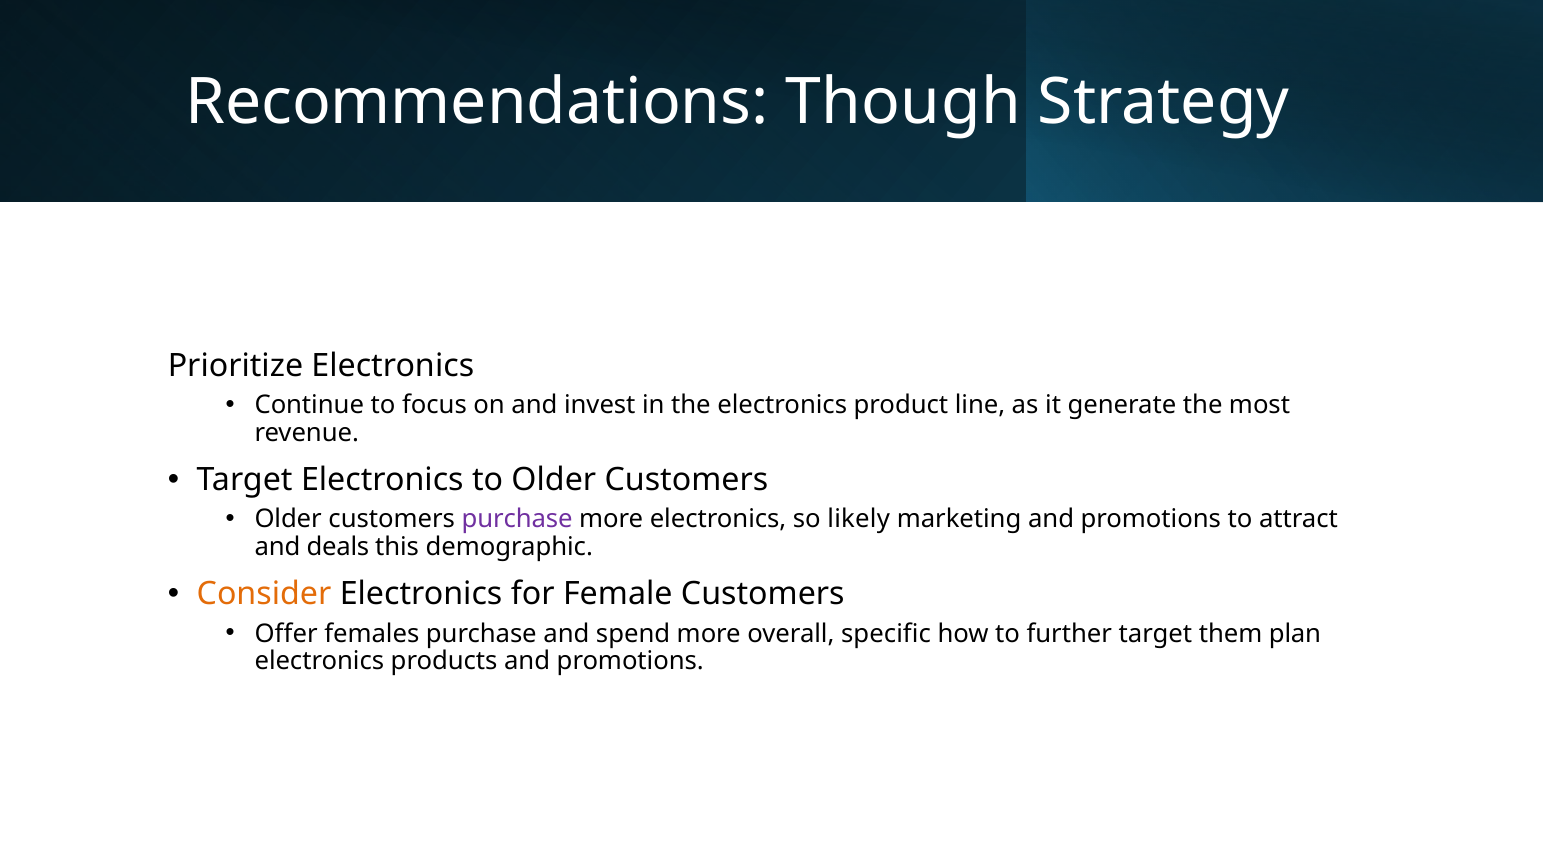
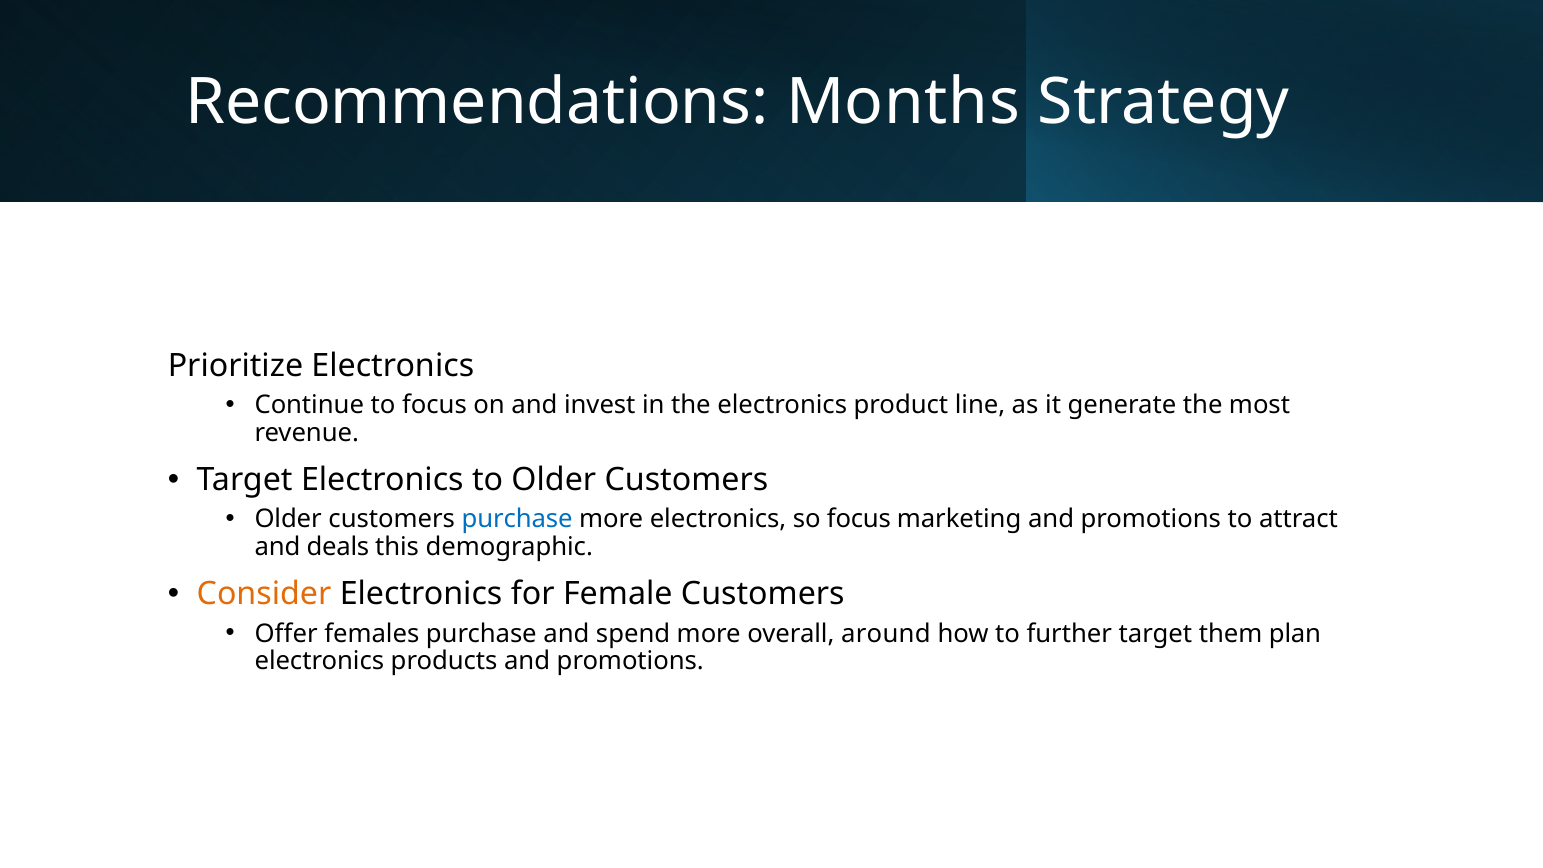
Though: Though -> Months
purchase at (517, 519) colour: purple -> blue
so likely: likely -> focus
specific: specific -> around
